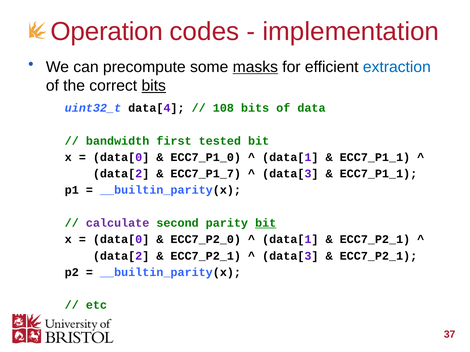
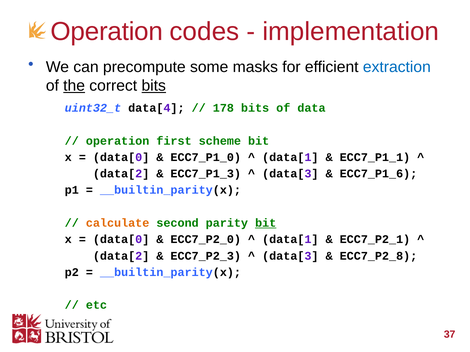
masks underline: present -> none
the underline: none -> present
108: 108 -> 178
bandwidth at (118, 141): bandwidth -> operation
tested: tested -> scheme
ECC7_P1_7: ECC7_P1_7 -> ECC7_P1_3
ECC7_P1_1 at (378, 174): ECC7_P1_1 -> ECC7_P1_6
calculate colour: purple -> orange
ECC7_P2_1 at (206, 256): ECC7_P2_1 -> ECC7_P2_3
ECC7_P2_1 at (378, 256): ECC7_P2_1 -> ECC7_P2_8
